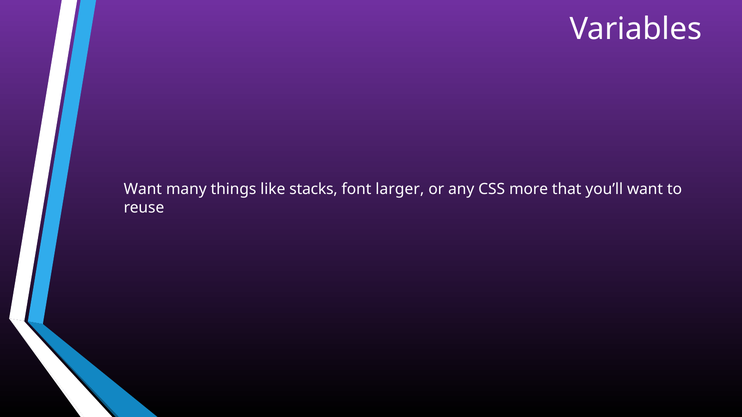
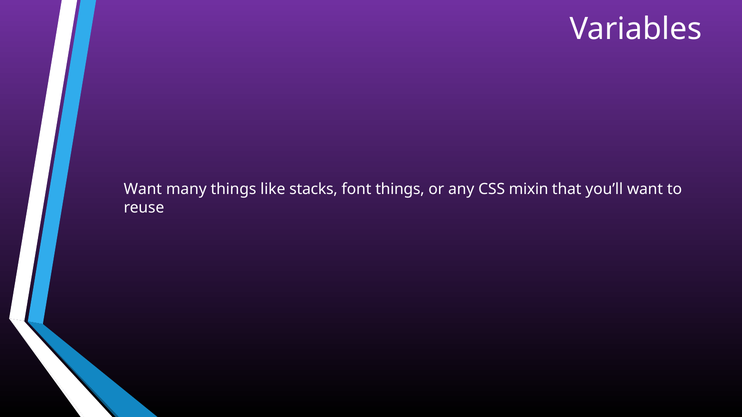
font larger: larger -> things
more: more -> mixin
